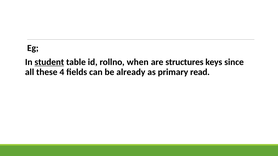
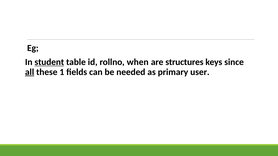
all underline: none -> present
4: 4 -> 1
already: already -> needed
read: read -> user
